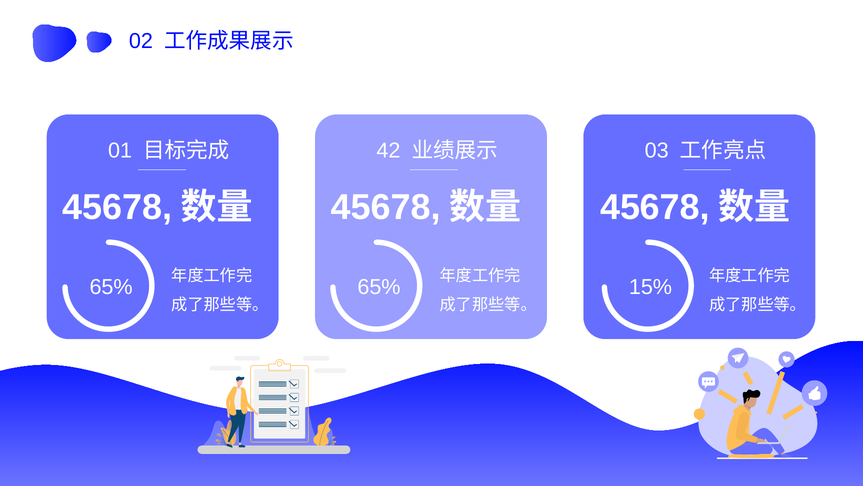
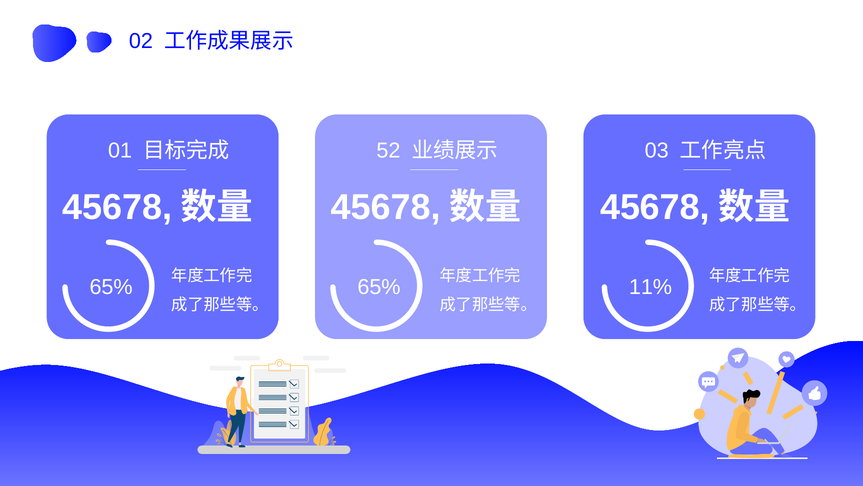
42: 42 -> 52
15%: 15% -> 11%
